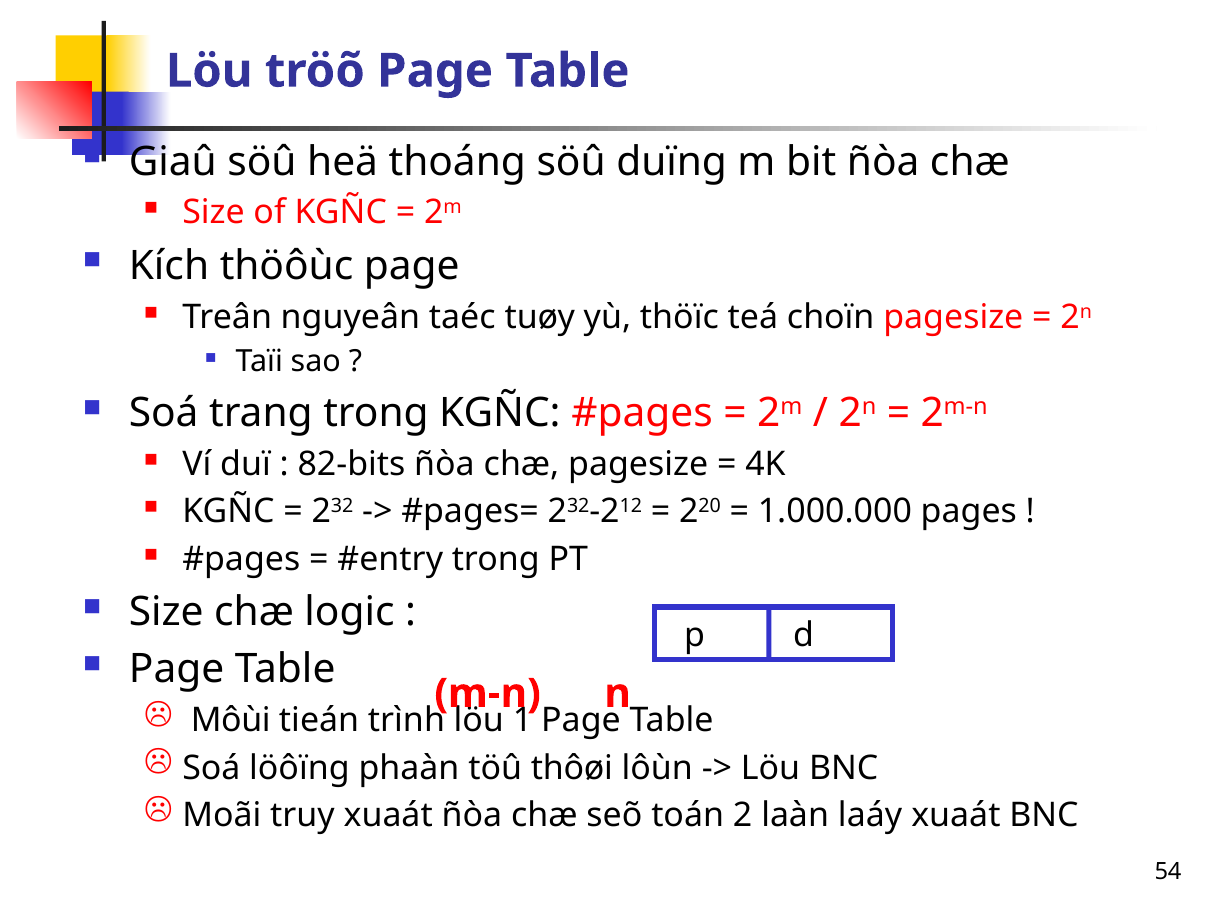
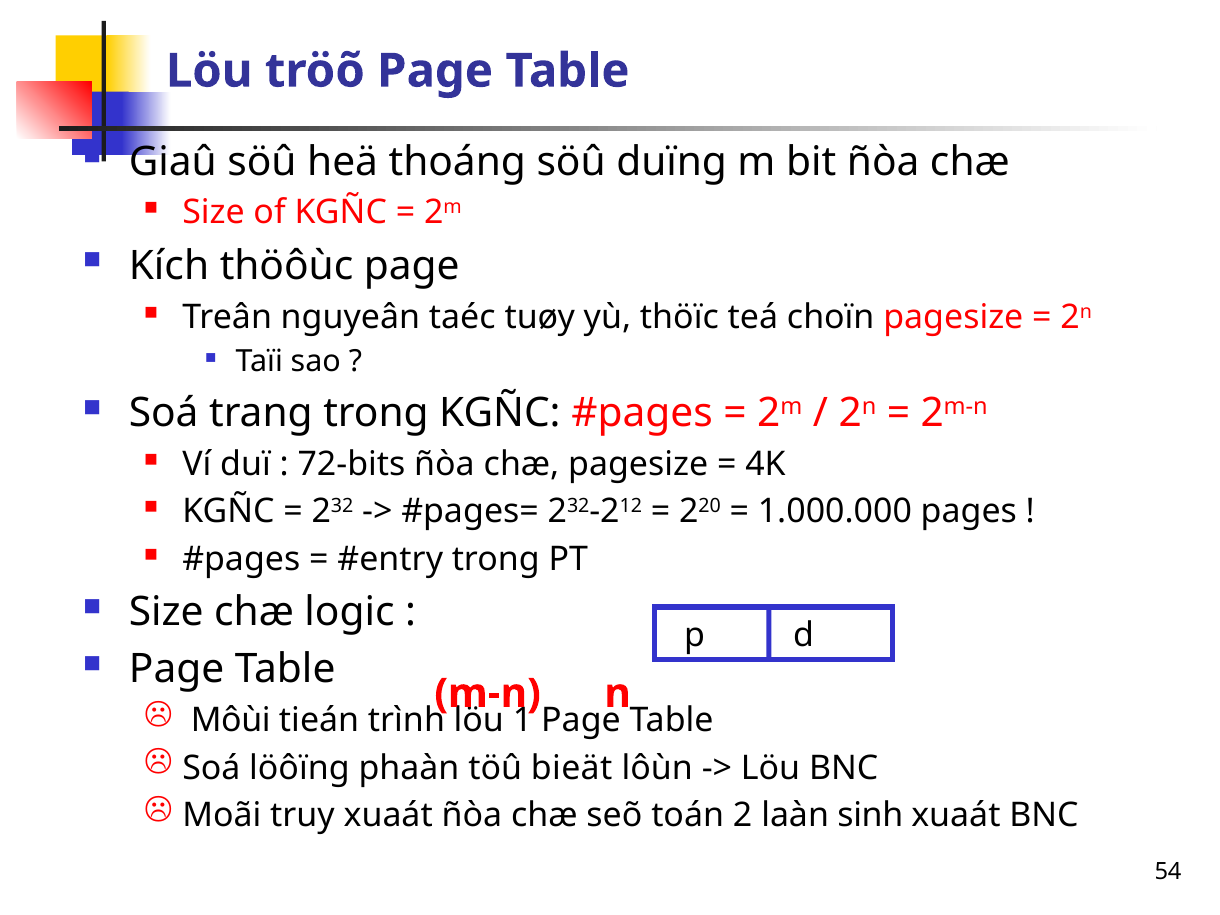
82-bits: 82-bits -> 72-bits
thôøi: thôøi -> bieät
laáy: laáy -> sinh
